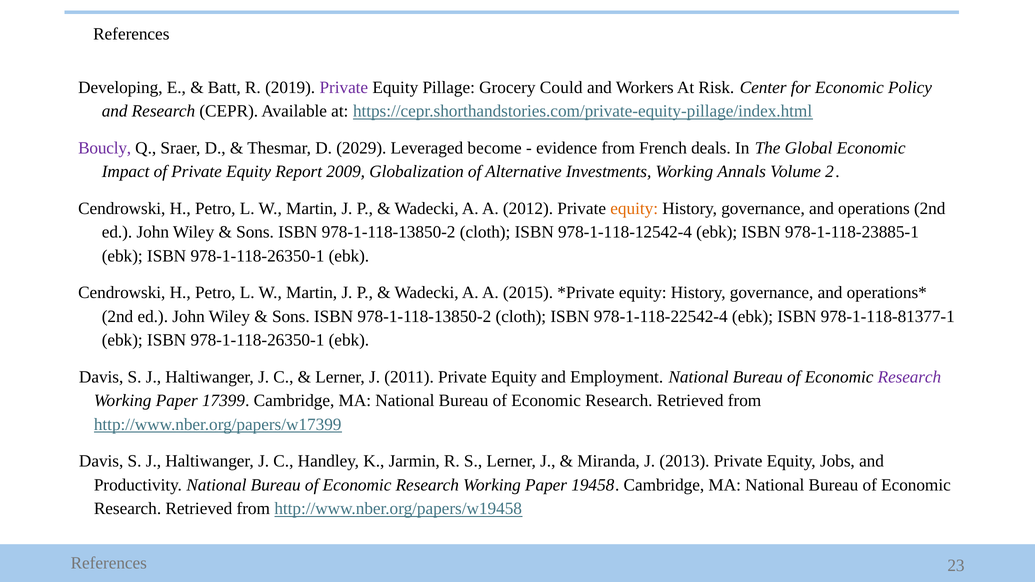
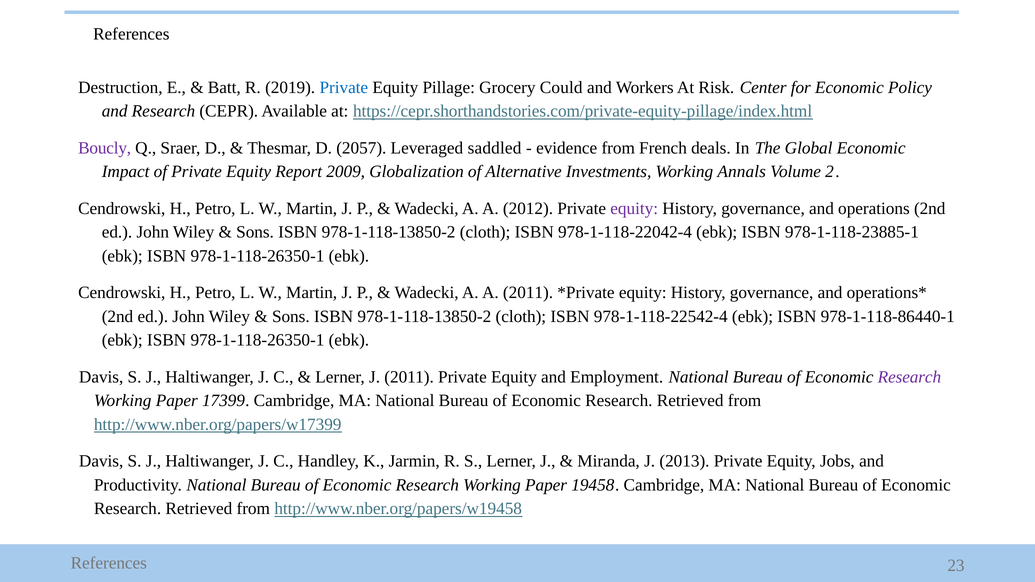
Developing: Developing -> Destruction
Private at (344, 88) colour: purple -> blue
2029: 2029 -> 2057
become: become -> saddled
equity at (634, 208) colour: orange -> purple
978-1-118-12542-4: 978-1-118-12542-4 -> 978-1-118-22042-4
A 2015: 2015 -> 2011
978-1-118-81377-1: 978-1-118-81377-1 -> 978-1-118-86440-1
